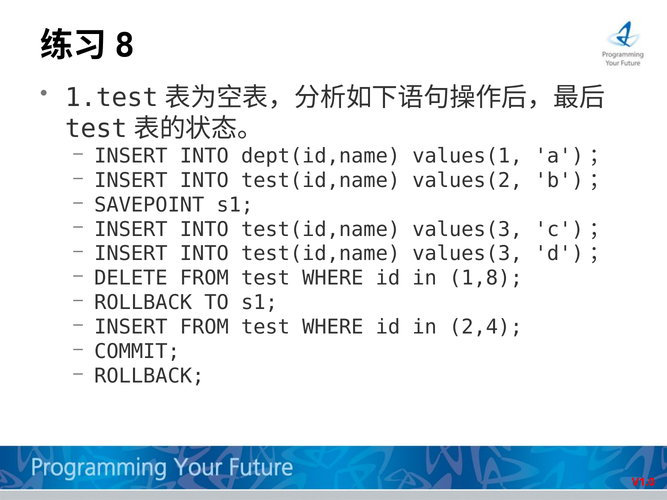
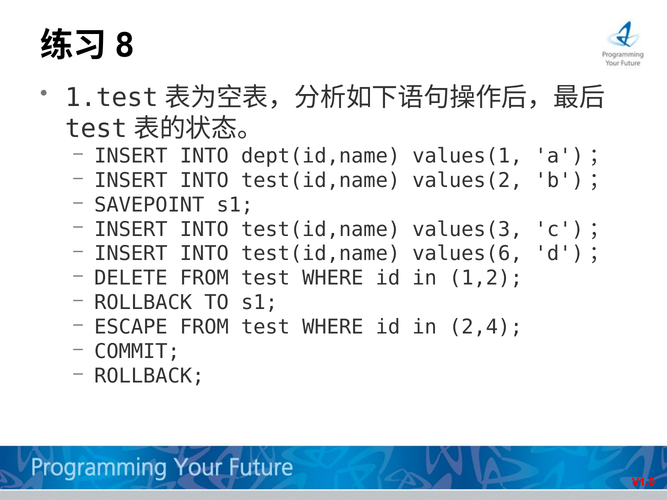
values(3 at (467, 254): values(3 -> values(6
1,8: 1,8 -> 1,2
INSERT at (131, 327): INSERT -> ESCAPE
